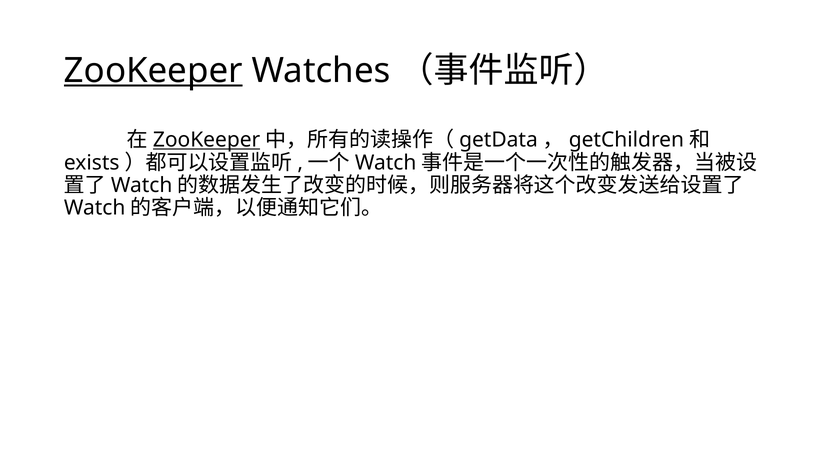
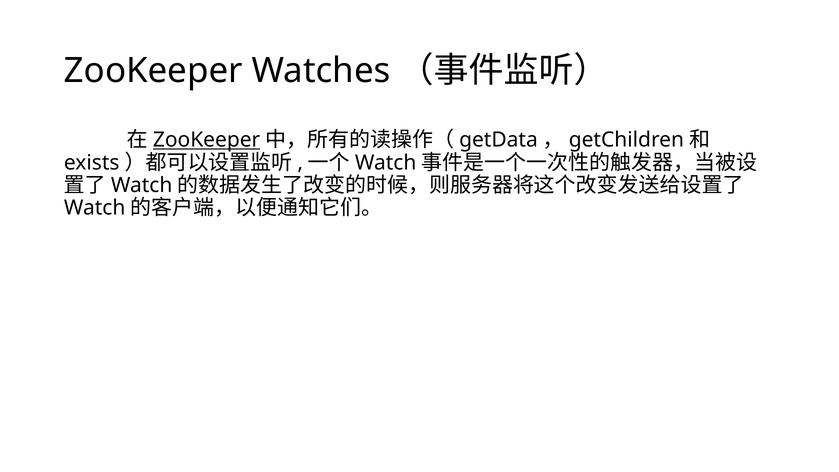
ZooKeeper at (153, 70) underline: present -> none
